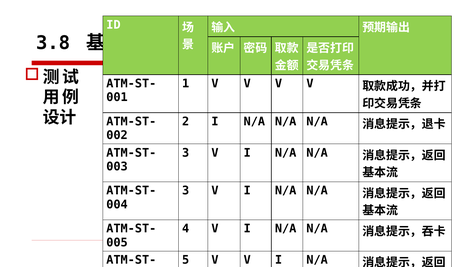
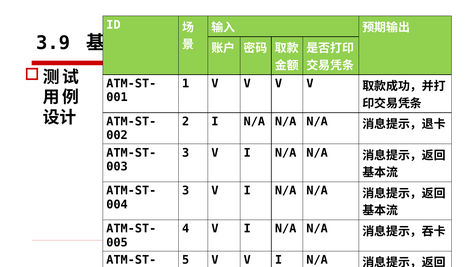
3.8: 3.8 -> 3.9
